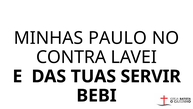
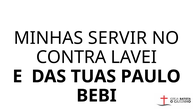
PAULO: PAULO -> SERVIR
SERVIR: SERVIR -> PAULO
